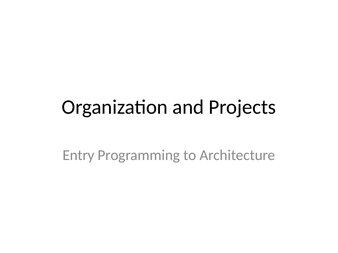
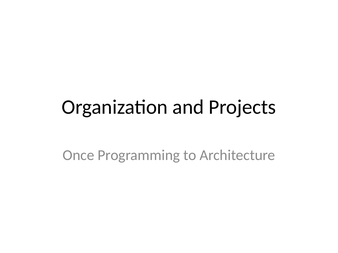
Entry: Entry -> Once
